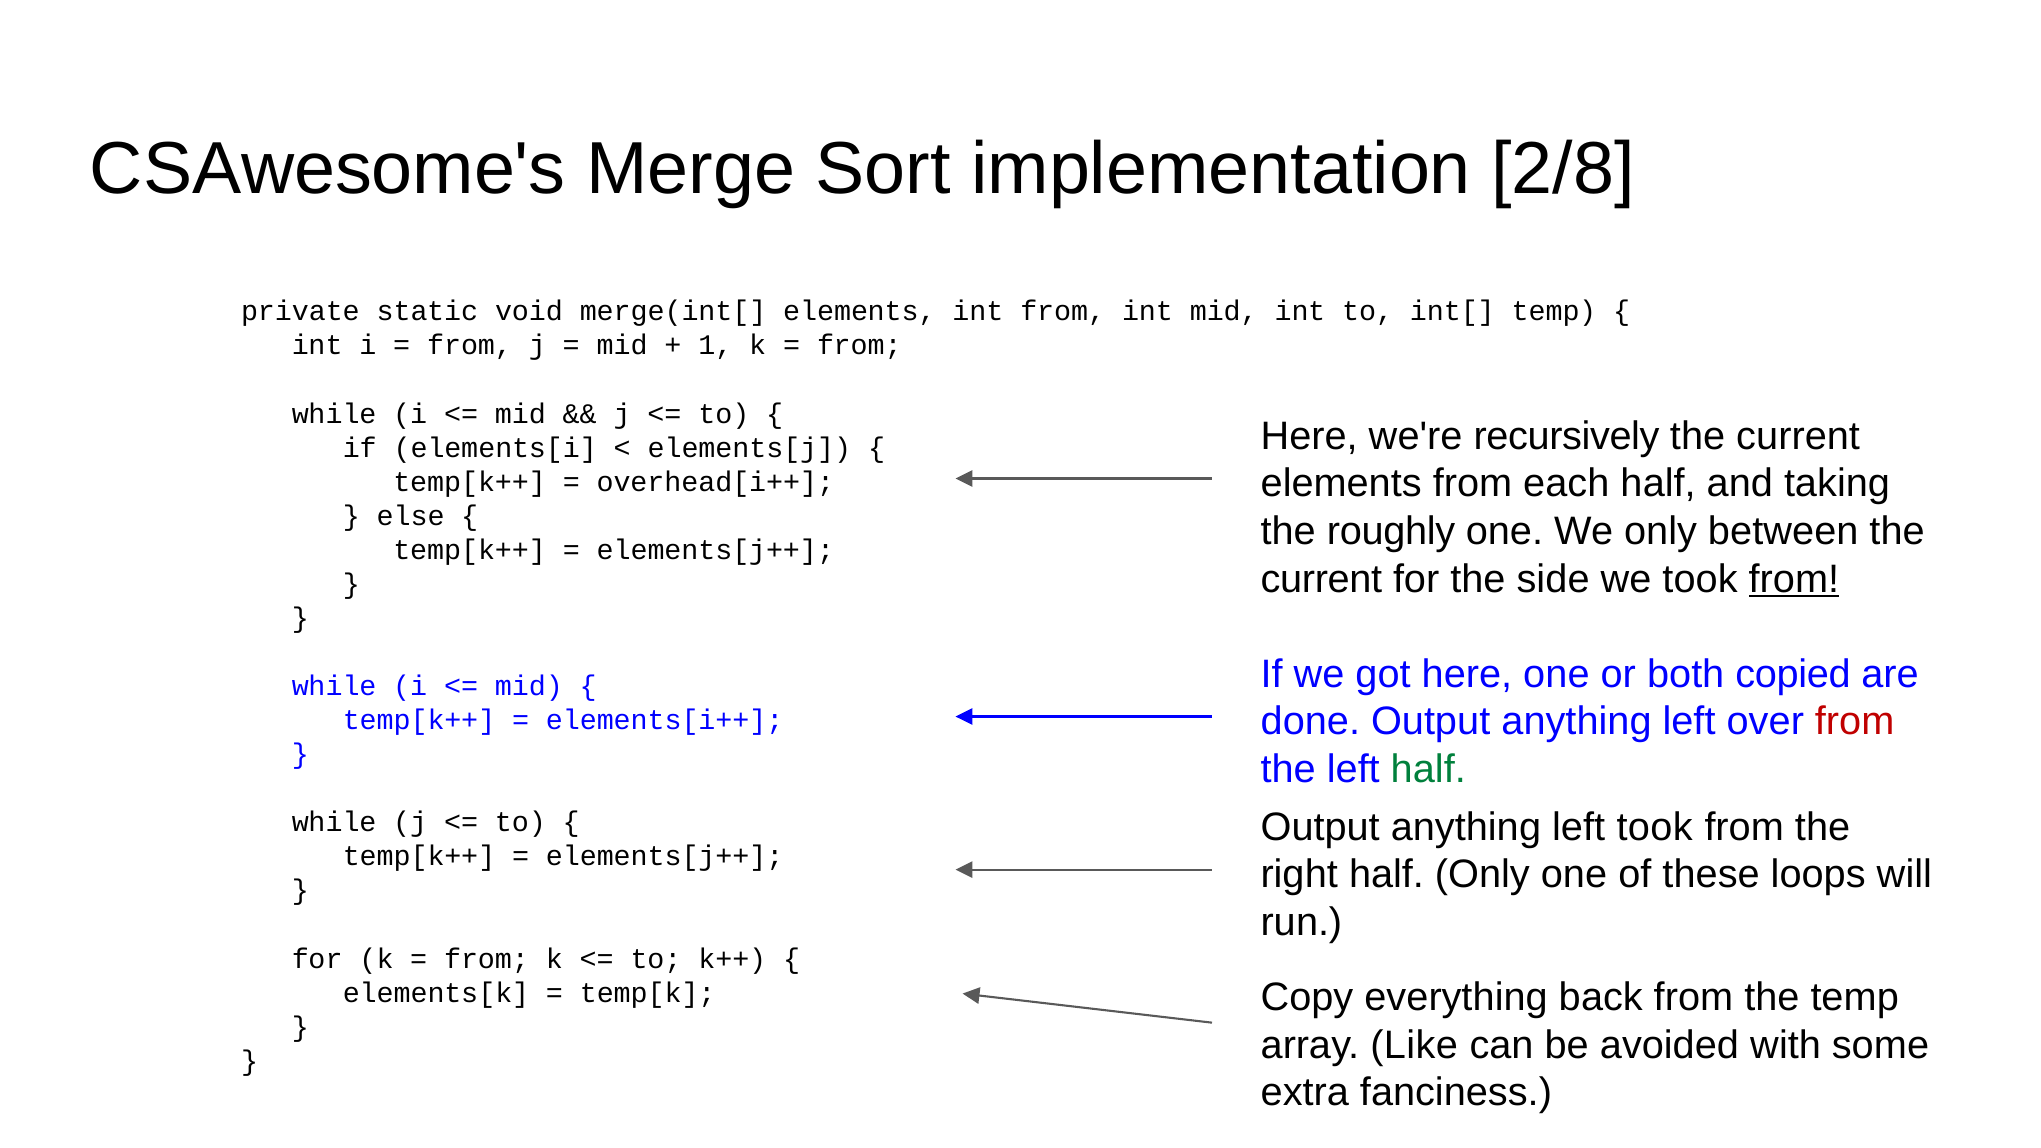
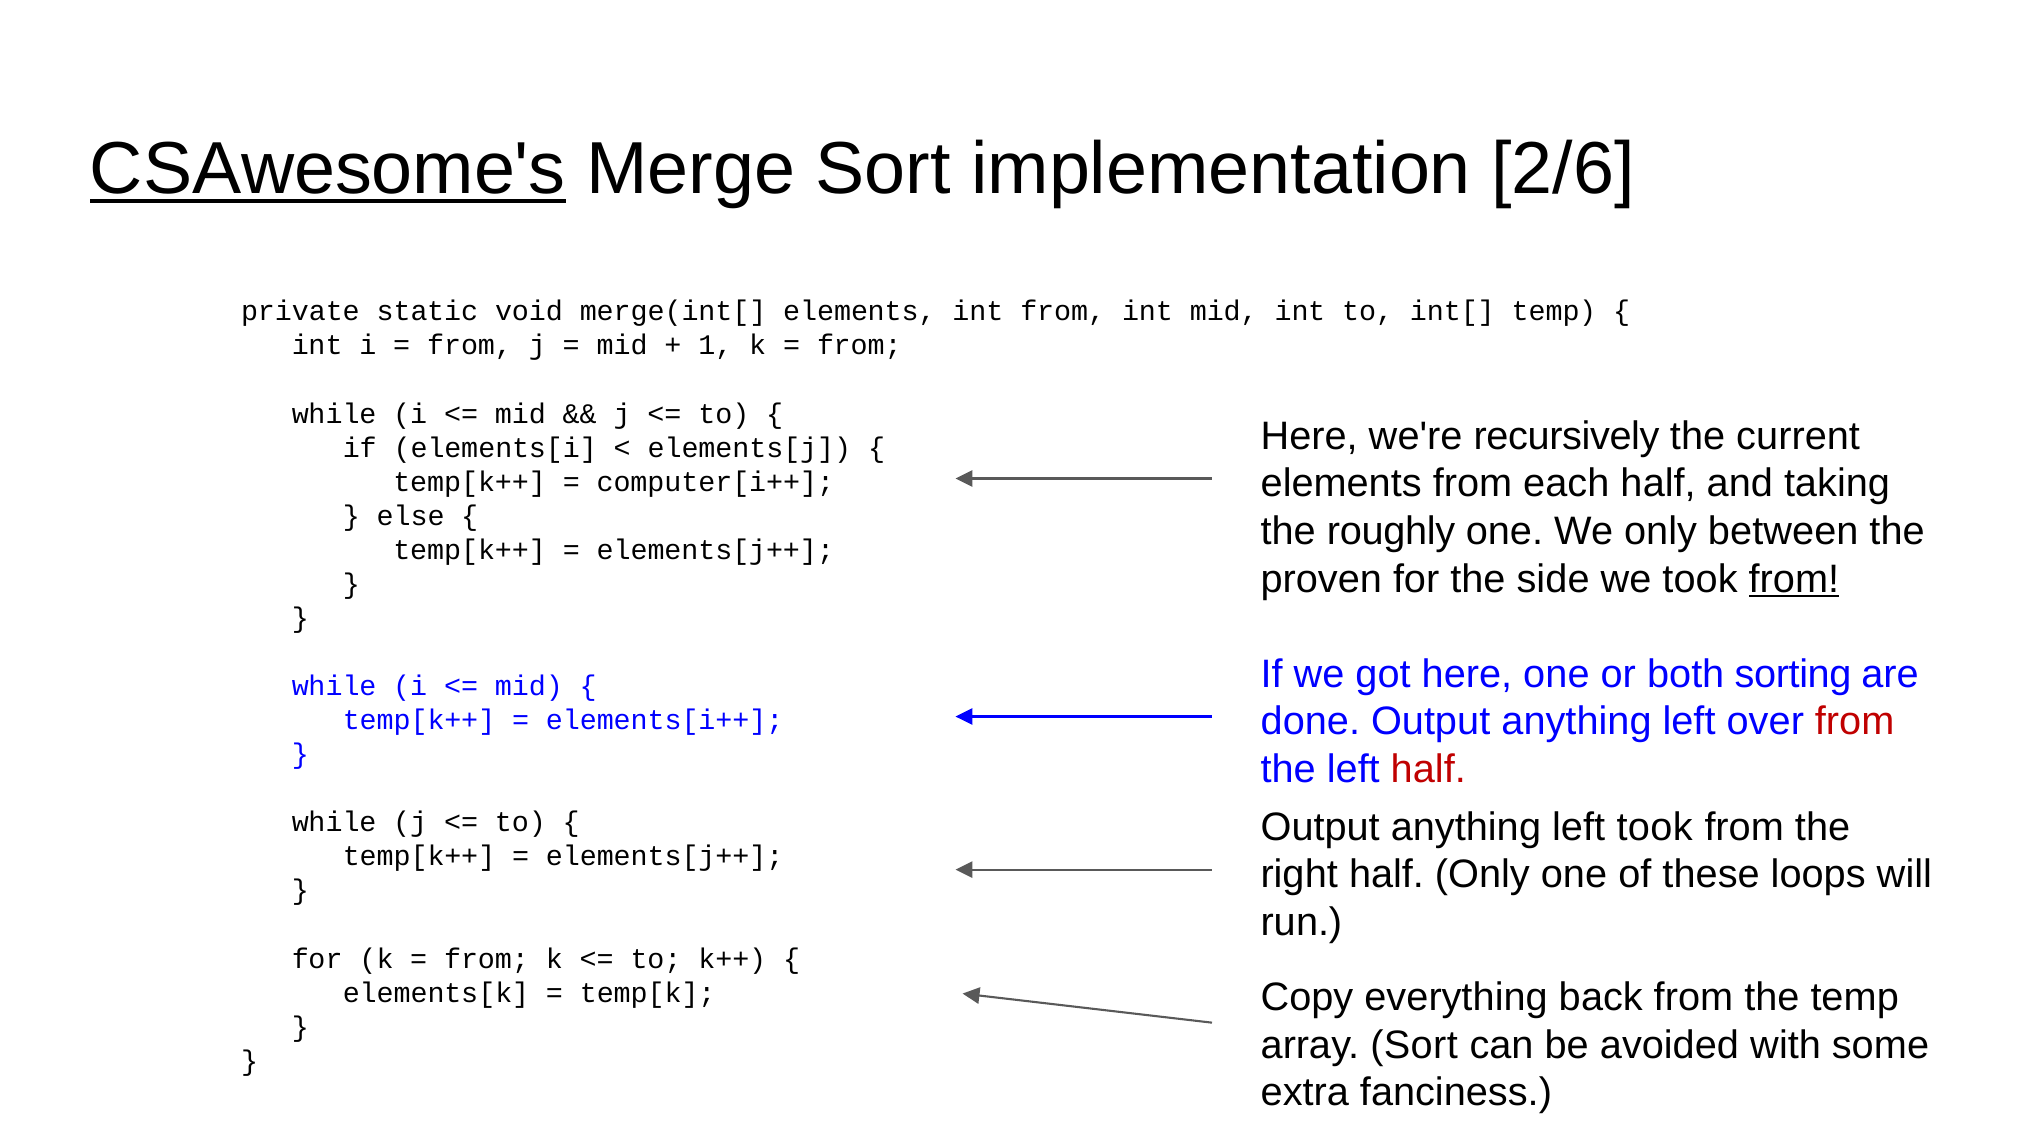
CSAwesome's underline: none -> present
2/8: 2/8 -> 2/6
overhead[i++: overhead[i++ -> computer[i++
current at (1321, 579): current -> proven
copied: copied -> sorting
half at (1428, 770) colour: green -> red
array Like: Like -> Sort
